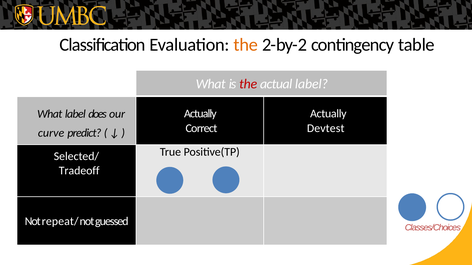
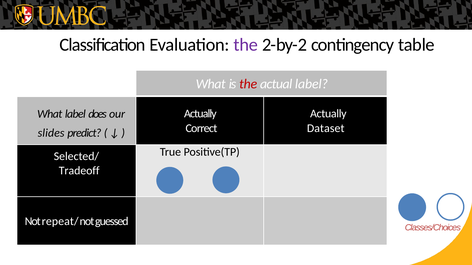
the at (246, 45) colour: orange -> purple
Devtest: Devtest -> Dataset
curve: curve -> slides
